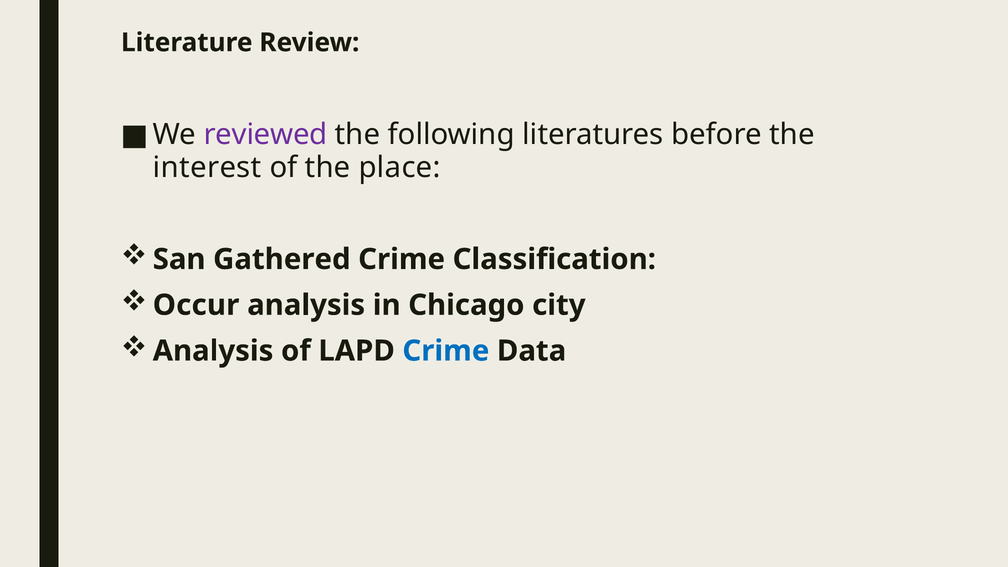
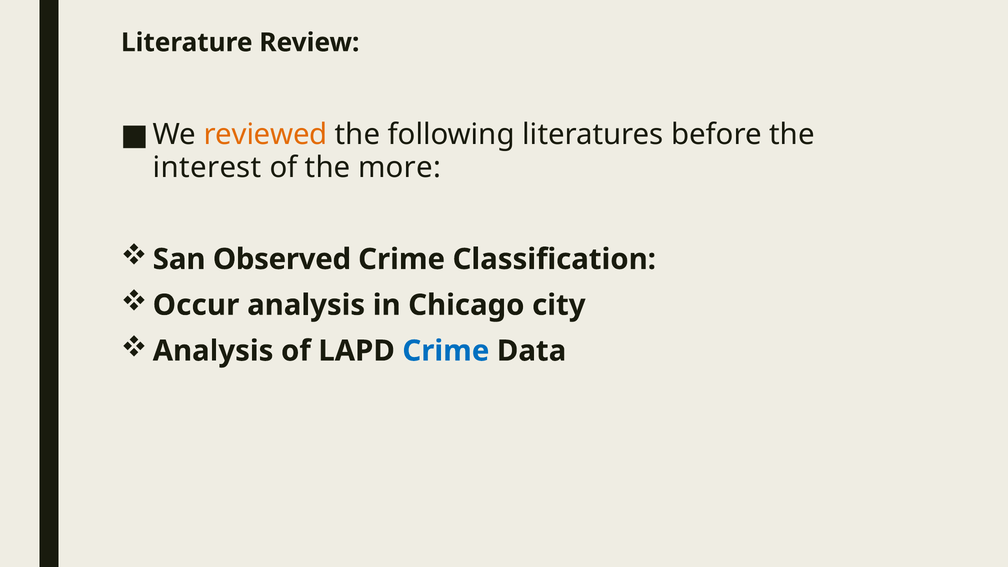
reviewed colour: purple -> orange
place: place -> more
Gathered: Gathered -> Observed
